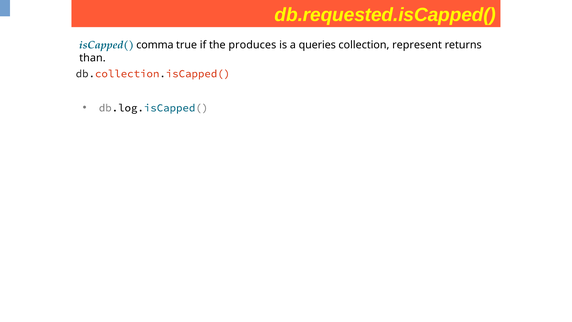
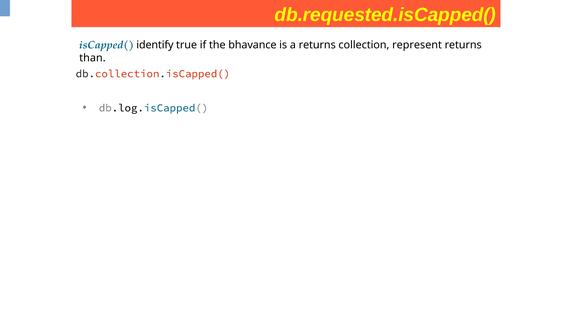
comma: comma -> identify
produces: produces -> bhavance
a queries: queries -> returns
